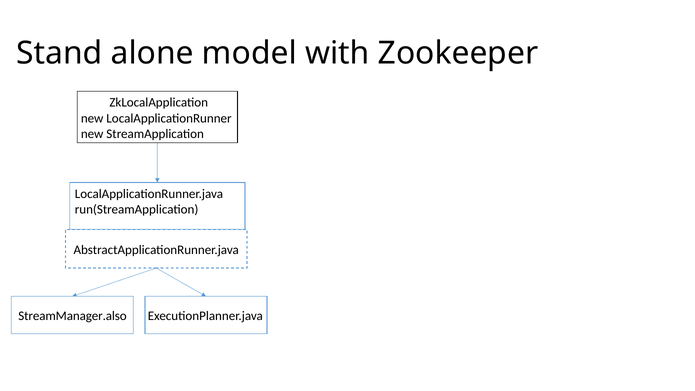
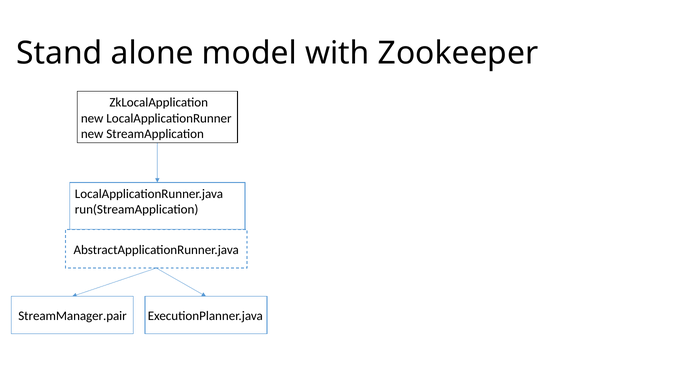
StreamManager.also: StreamManager.also -> StreamManager.pair
